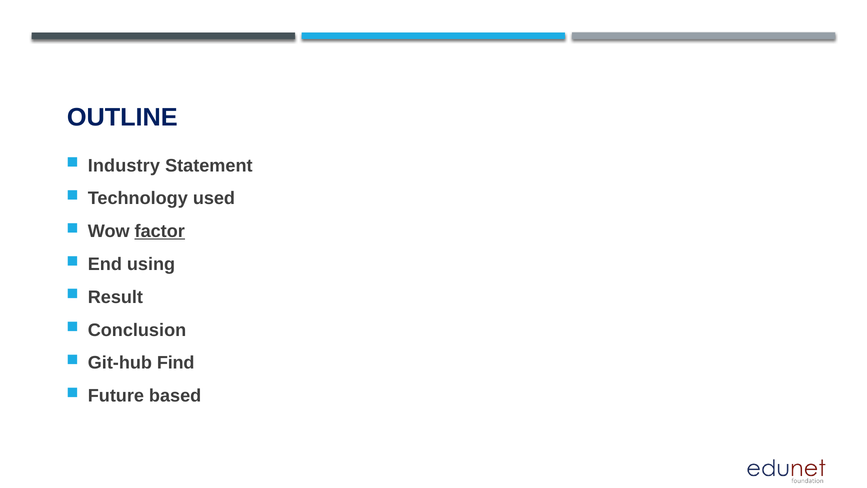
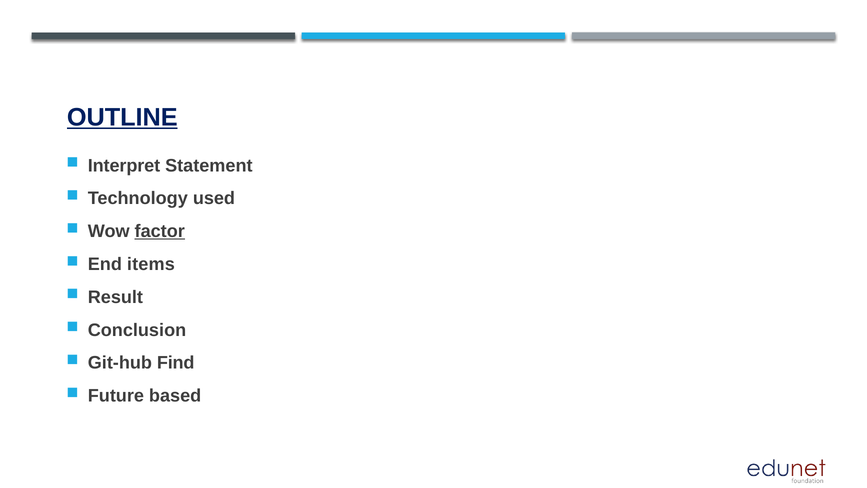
OUTLINE underline: none -> present
Industry: Industry -> Interpret
using: using -> items
